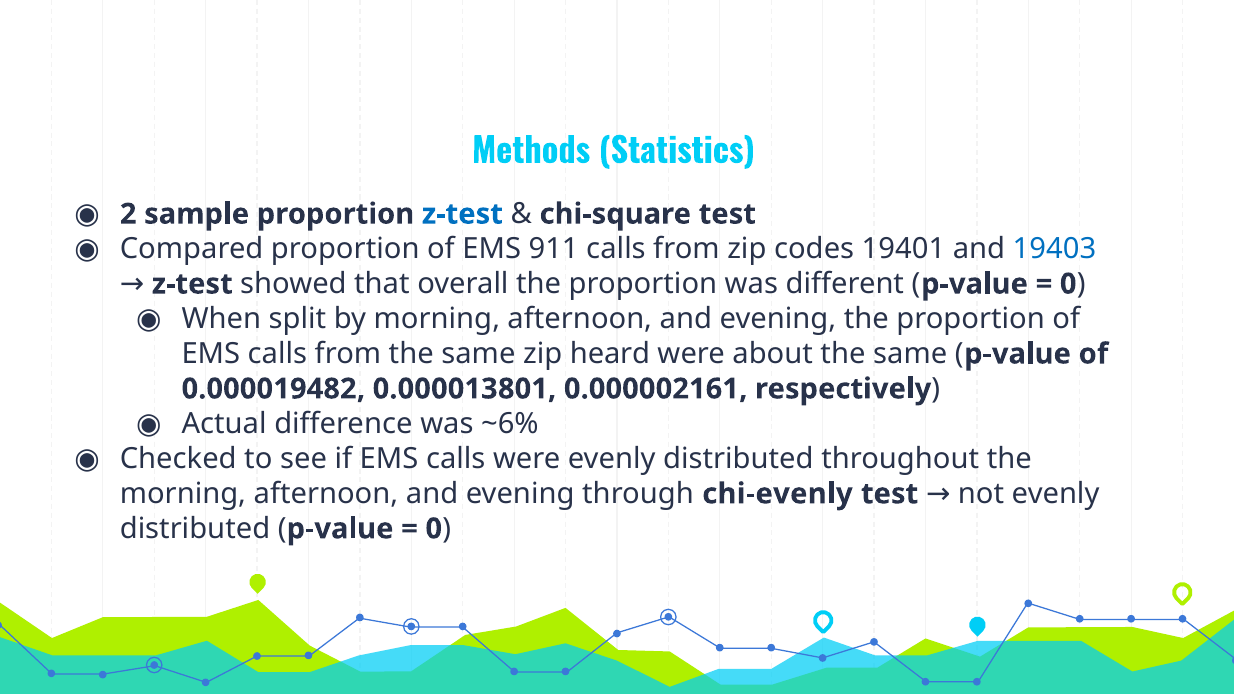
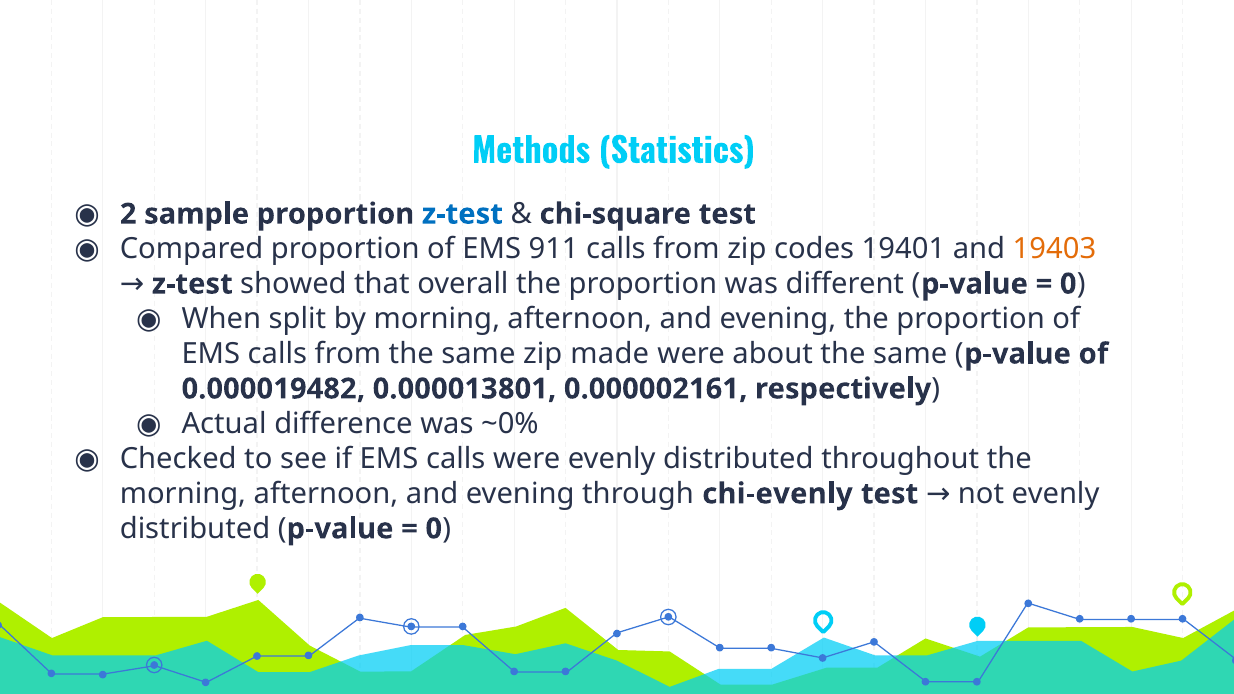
19403 colour: blue -> orange
heard: heard -> made
~6%: ~6% -> ~0%
